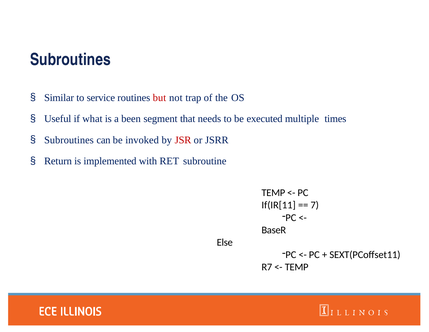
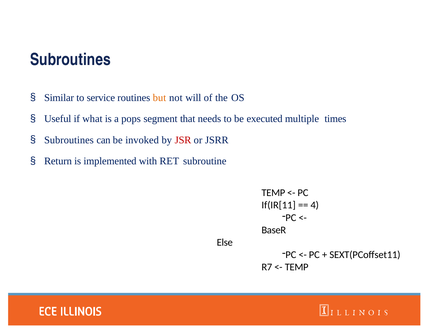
but colour: red -> orange
trap: trap -> will
been: been -> pops
7: 7 -> 4
